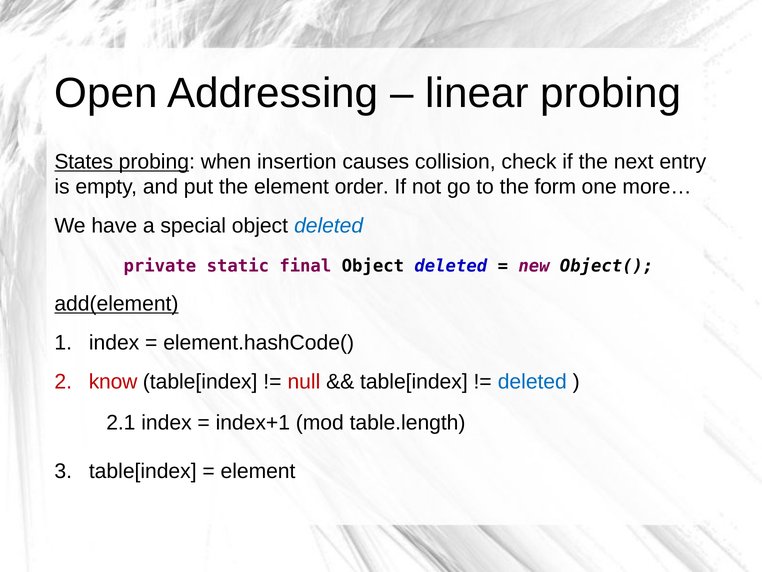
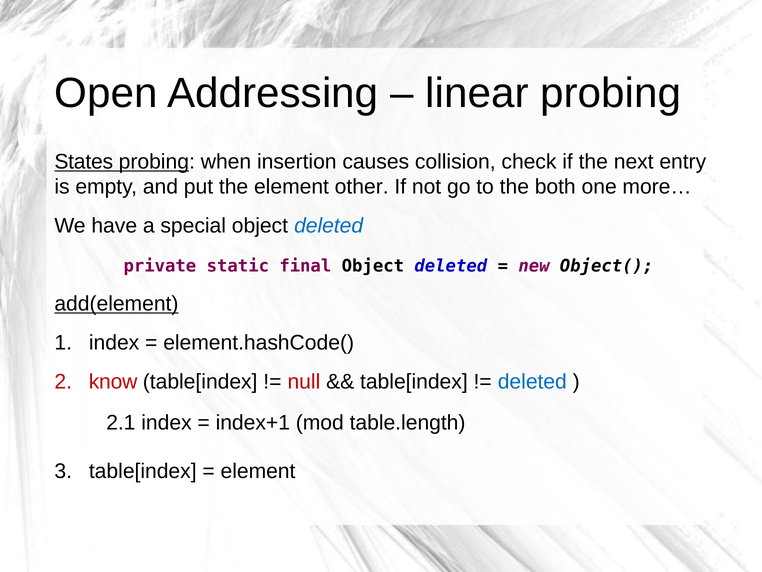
order: order -> other
form: form -> both
